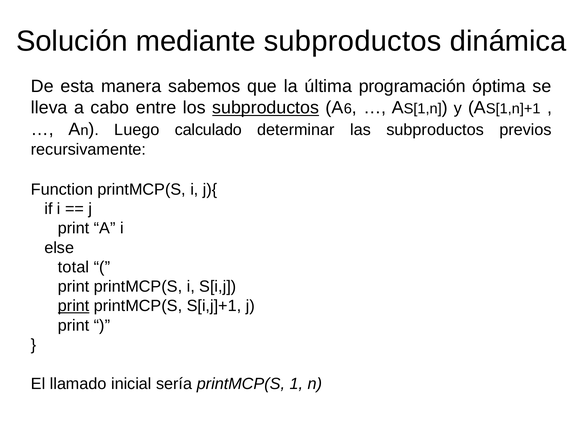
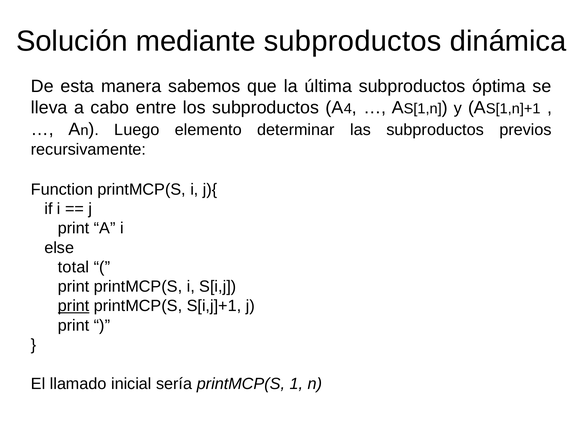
última programación: programación -> subproductos
subproductos at (266, 108) underline: present -> none
6: 6 -> 4
calculado: calculado -> elemento
